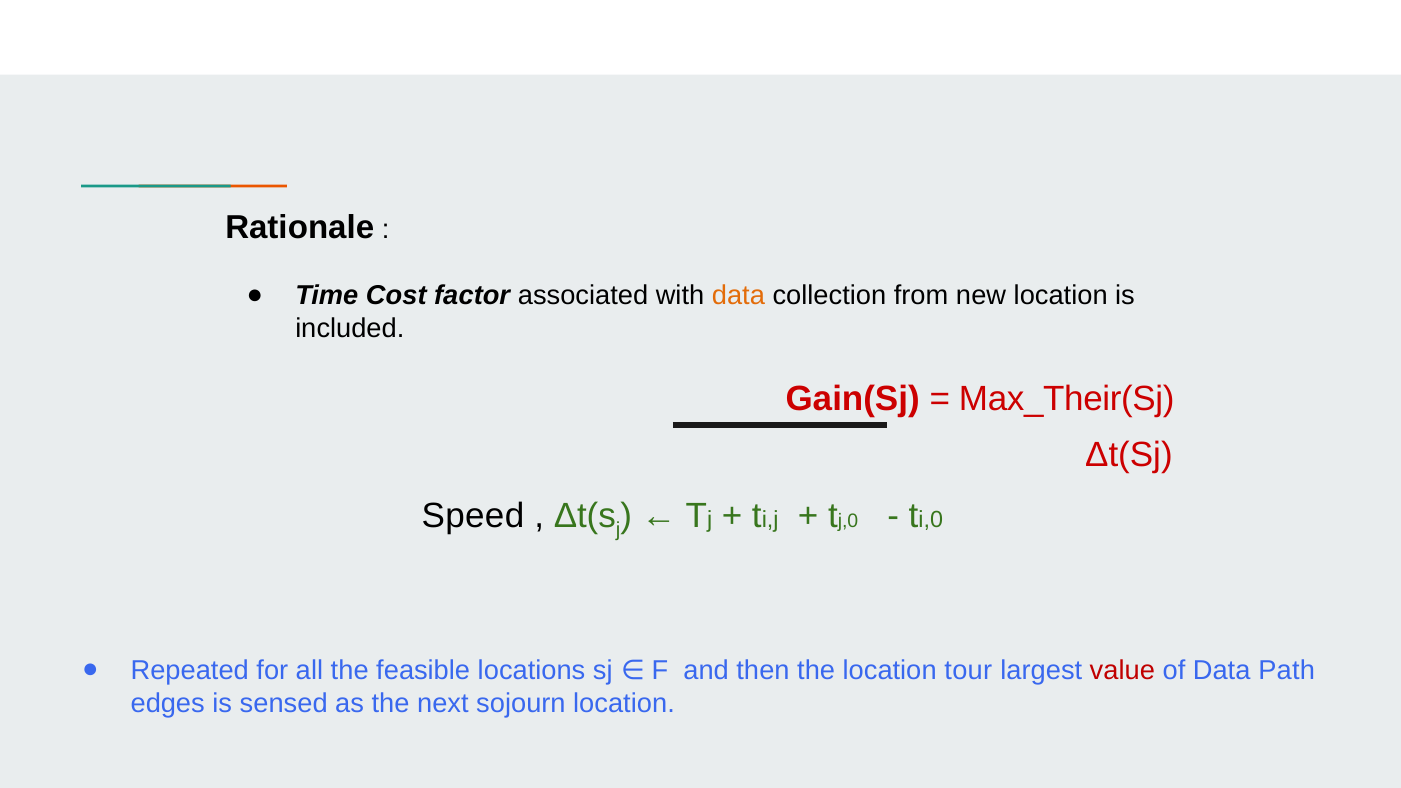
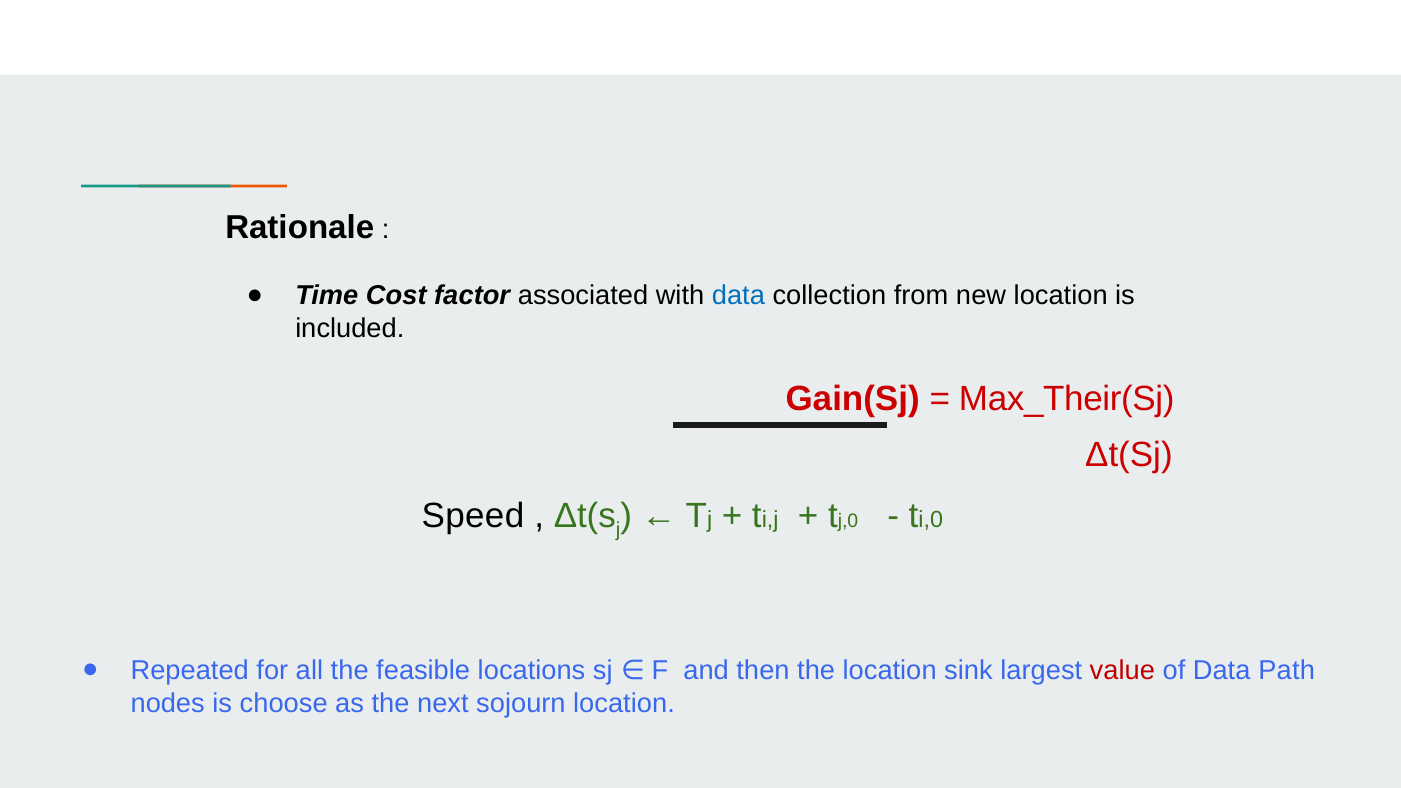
data at (738, 296) colour: orange -> blue
tour: tour -> sink
edges: edges -> nodes
sensed: sensed -> choose
